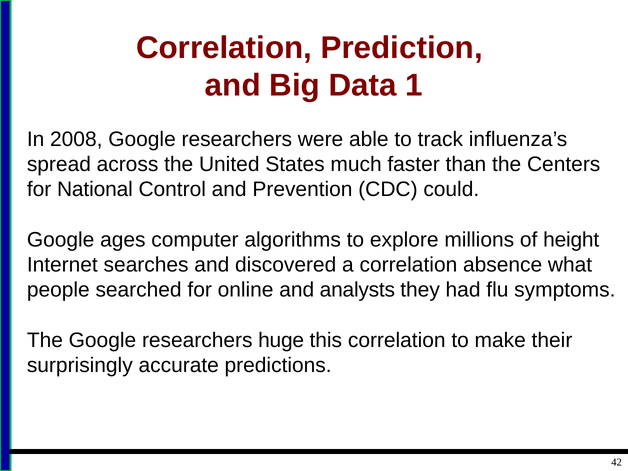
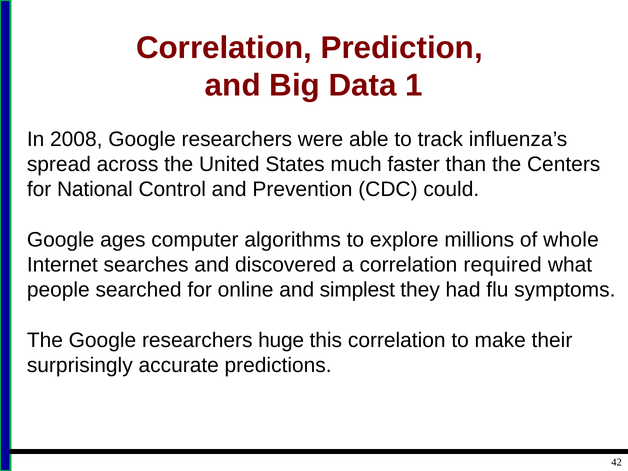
height: height -> whole
absence: absence -> required
analysts: analysts -> simplest
